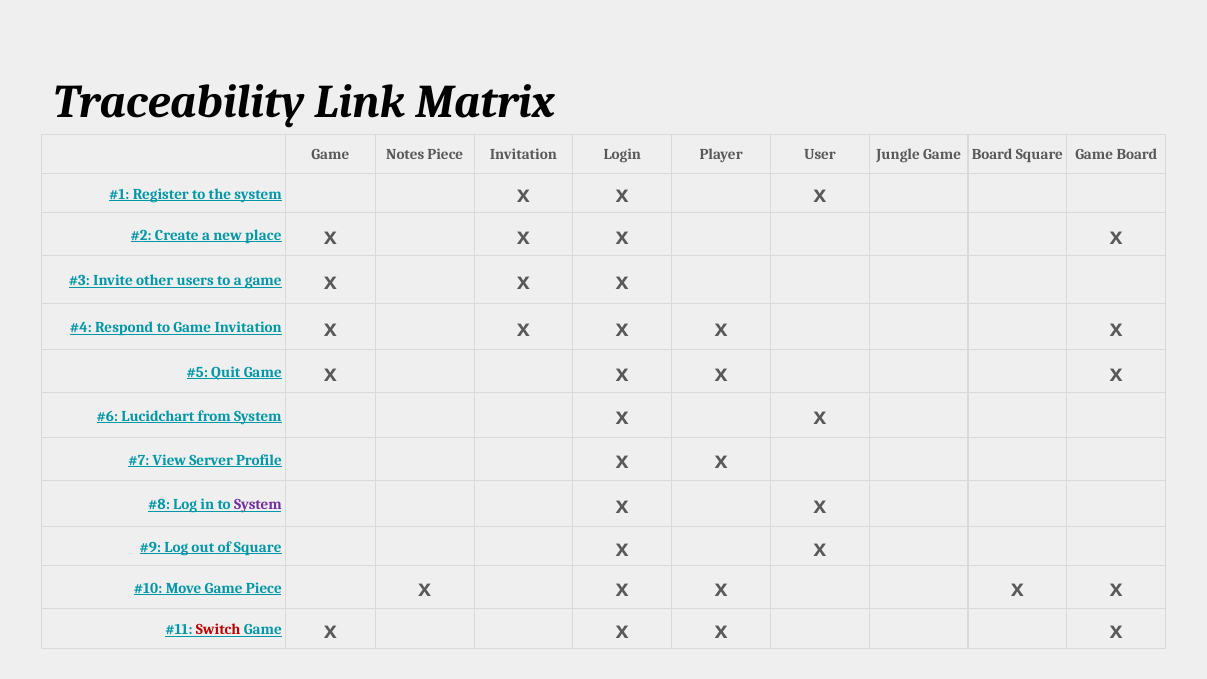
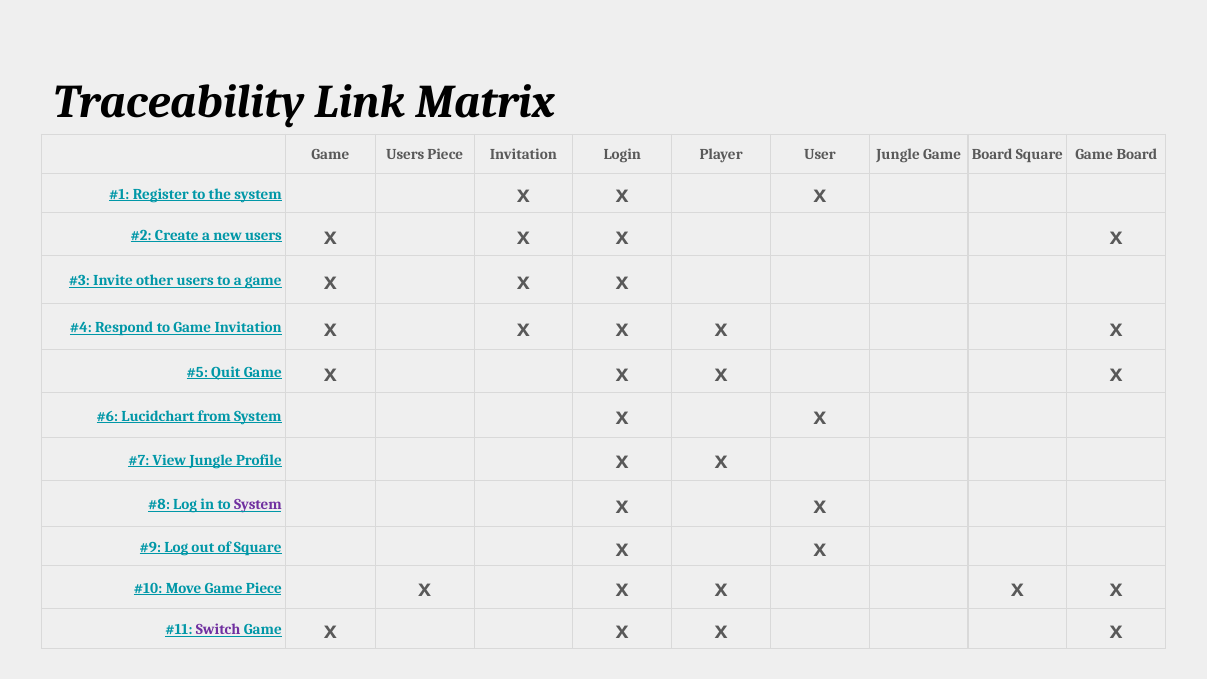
Game Notes: Notes -> Users
new place: place -> users
View Server: Server -> Jungle
Switch colour: red -> purple
